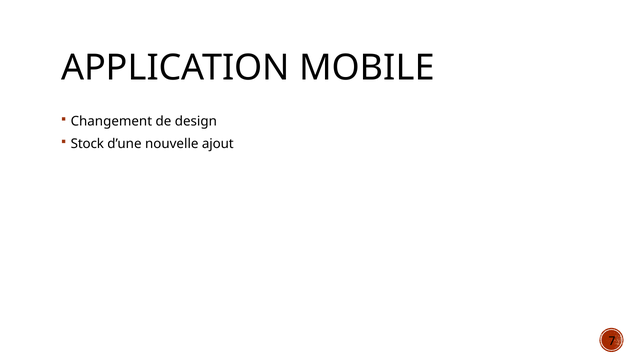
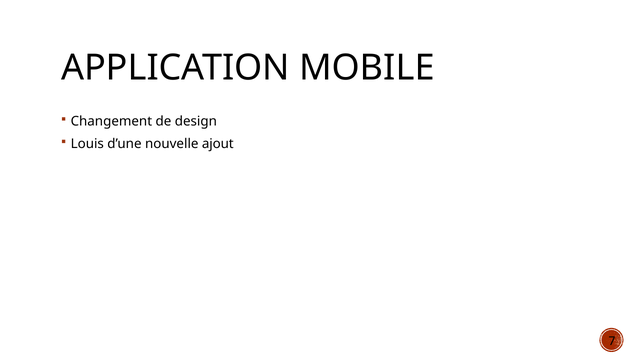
Stock: Stock -> Louis
